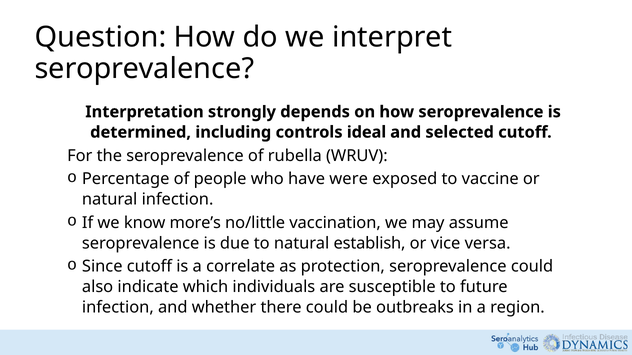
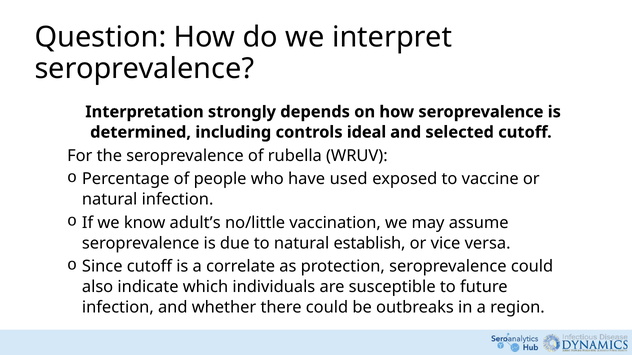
were: were -> used
more’s: more’s -> adult’s
